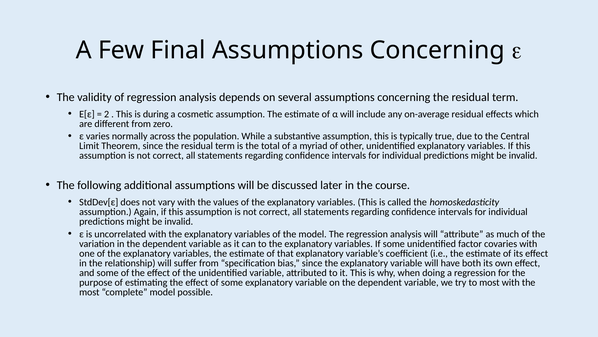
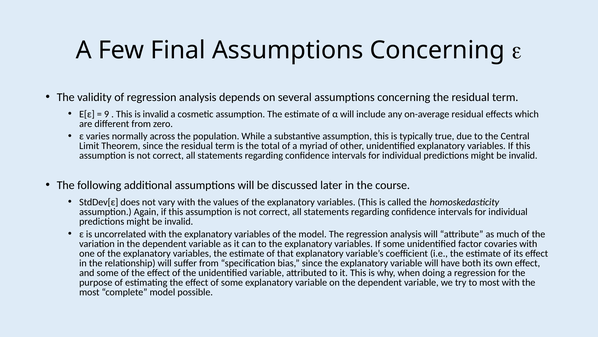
2: 2 -> 9
is during: during -> invalid
